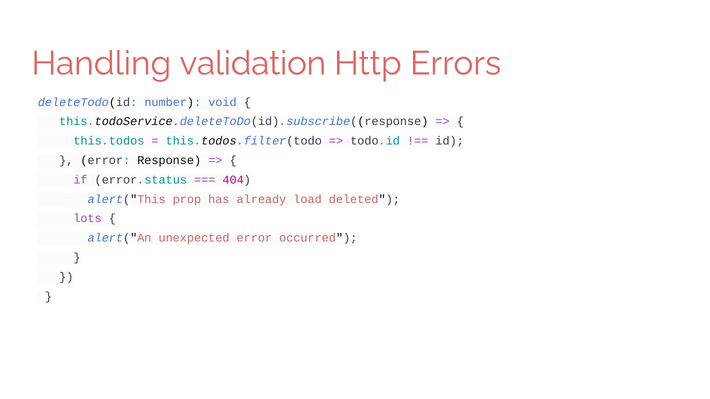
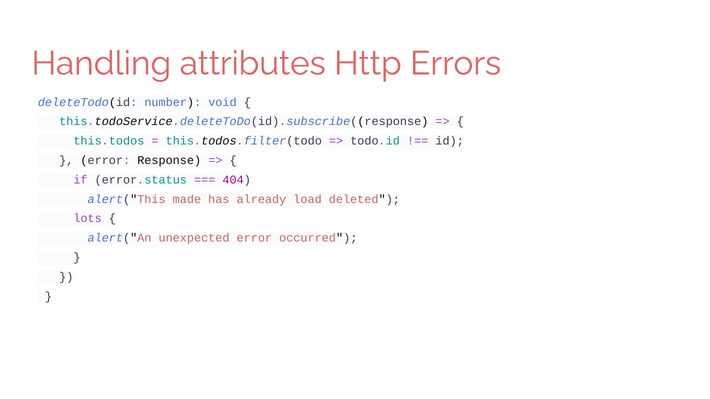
validation: validation -> attributes
prop: prop -> made
